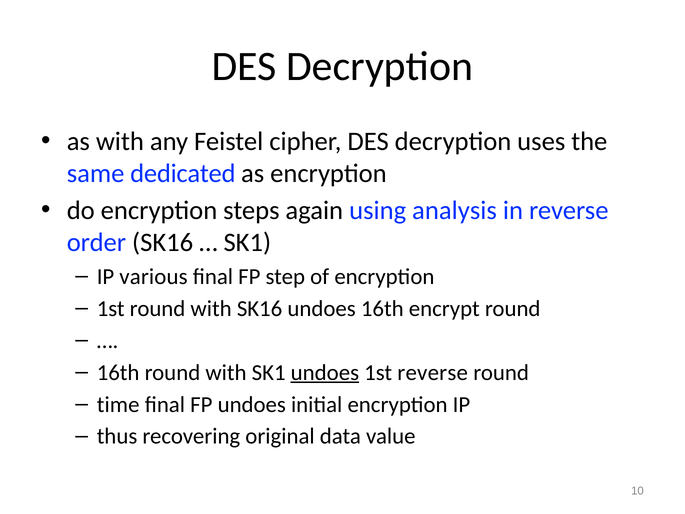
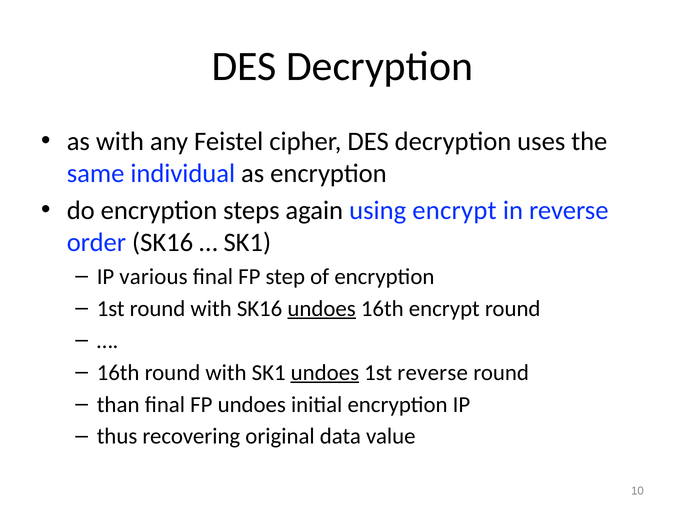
dedicated: dedicated -> individual
using analysis: analysis -> encrypt
undoes at (322, 308) underline: none -> present
time: time -> than
